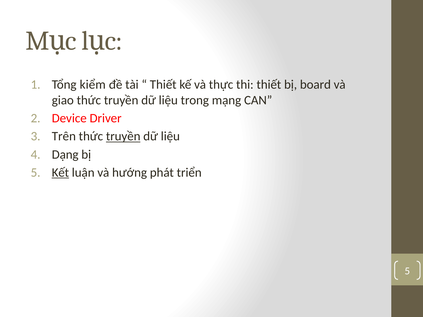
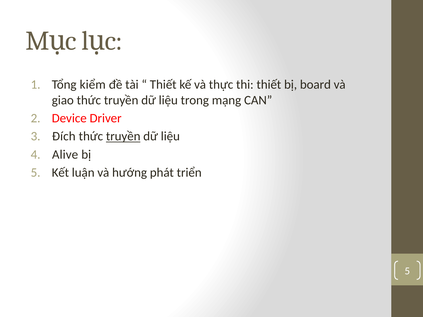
Trên: Trên -> Đích
Dạng: Dạng -> Alive
Kết underline: present -> none
